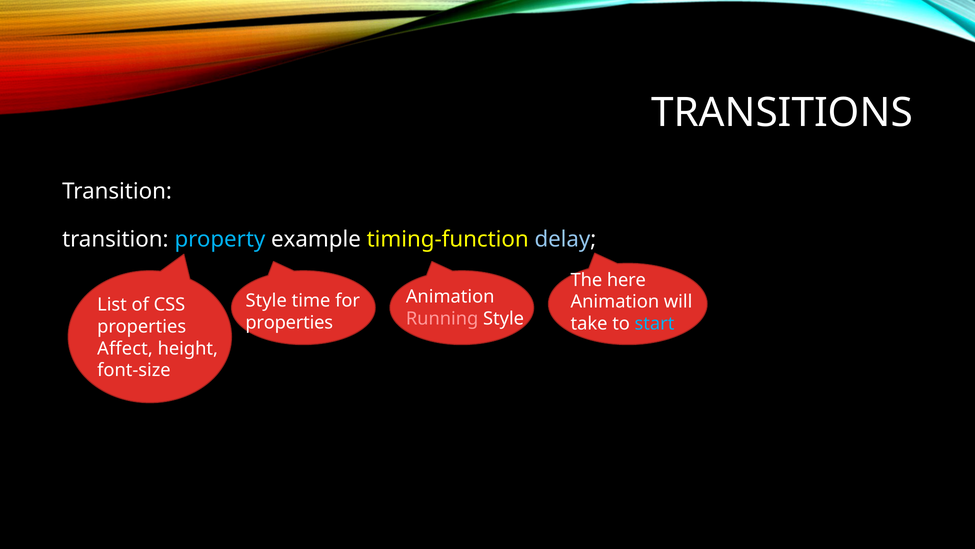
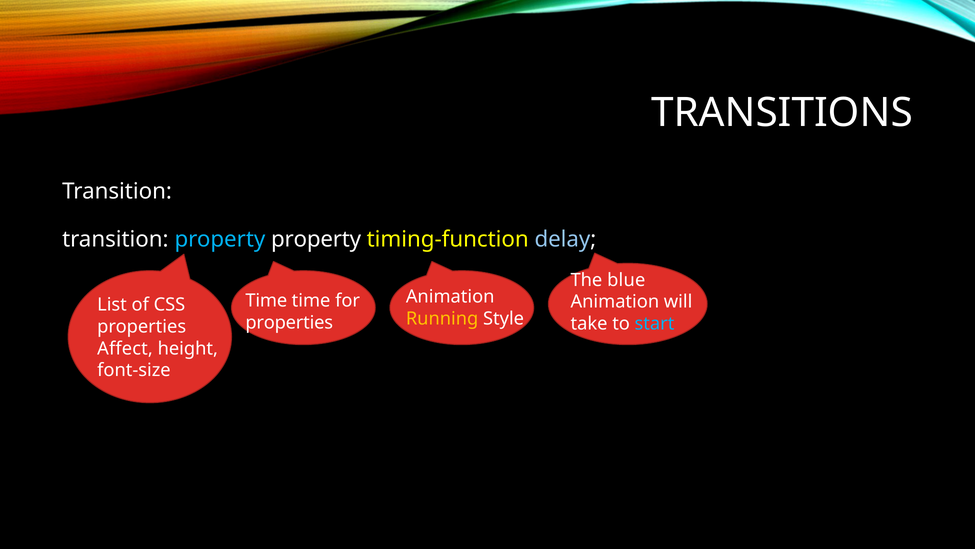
property example: example -> property
here: here -> blue
Style at (266, 301): Style -> Time
Running colour: pink -> yellow
